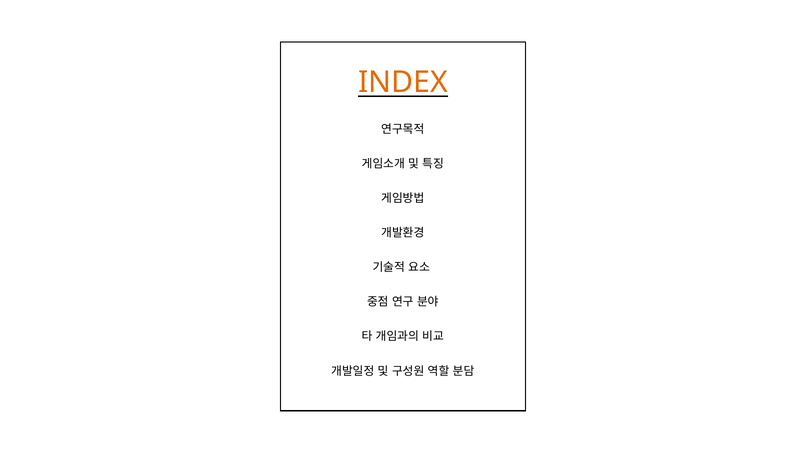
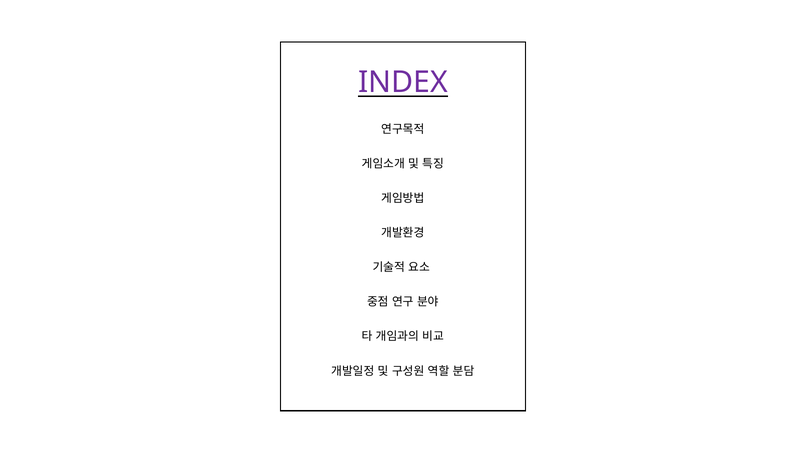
INDEX colour: orange -> purple
